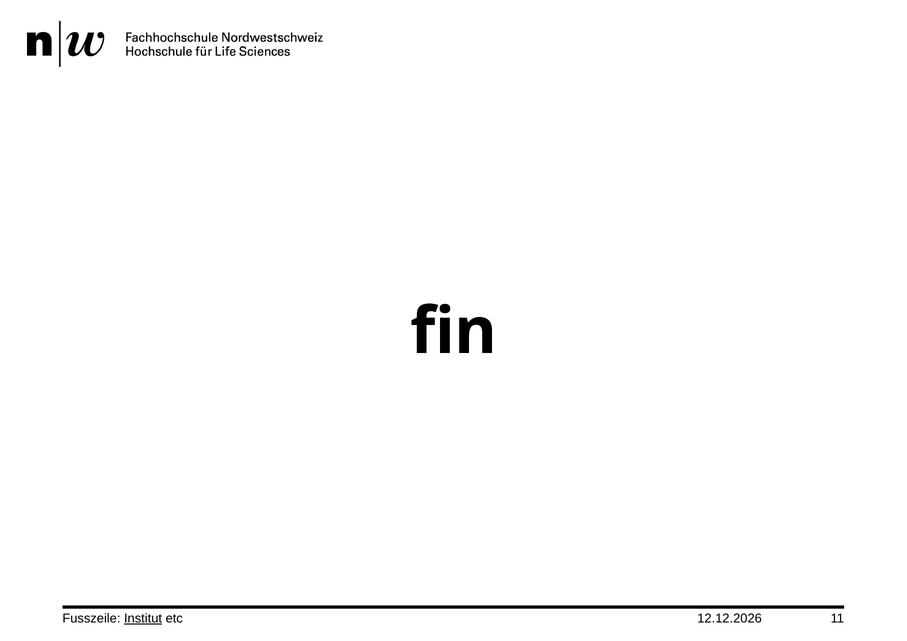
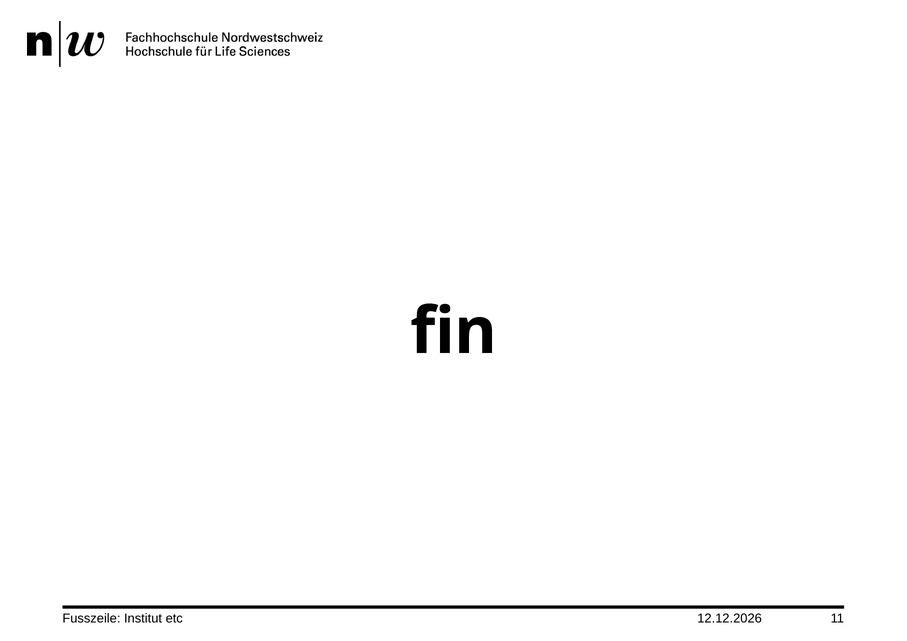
Institut underline: present -> none
